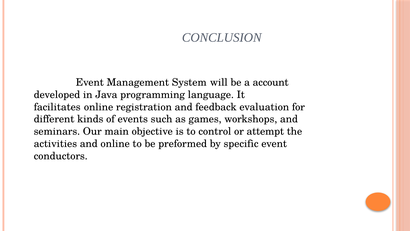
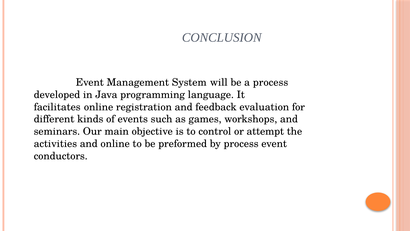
a account: account -> process
by specific: specific -> process
